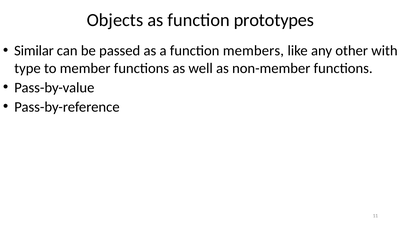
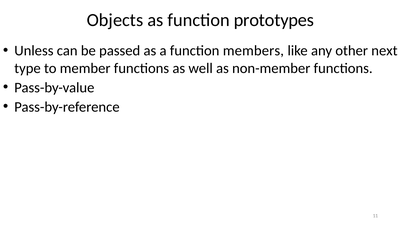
Similar: Similar -> Unless
with: with -> next
